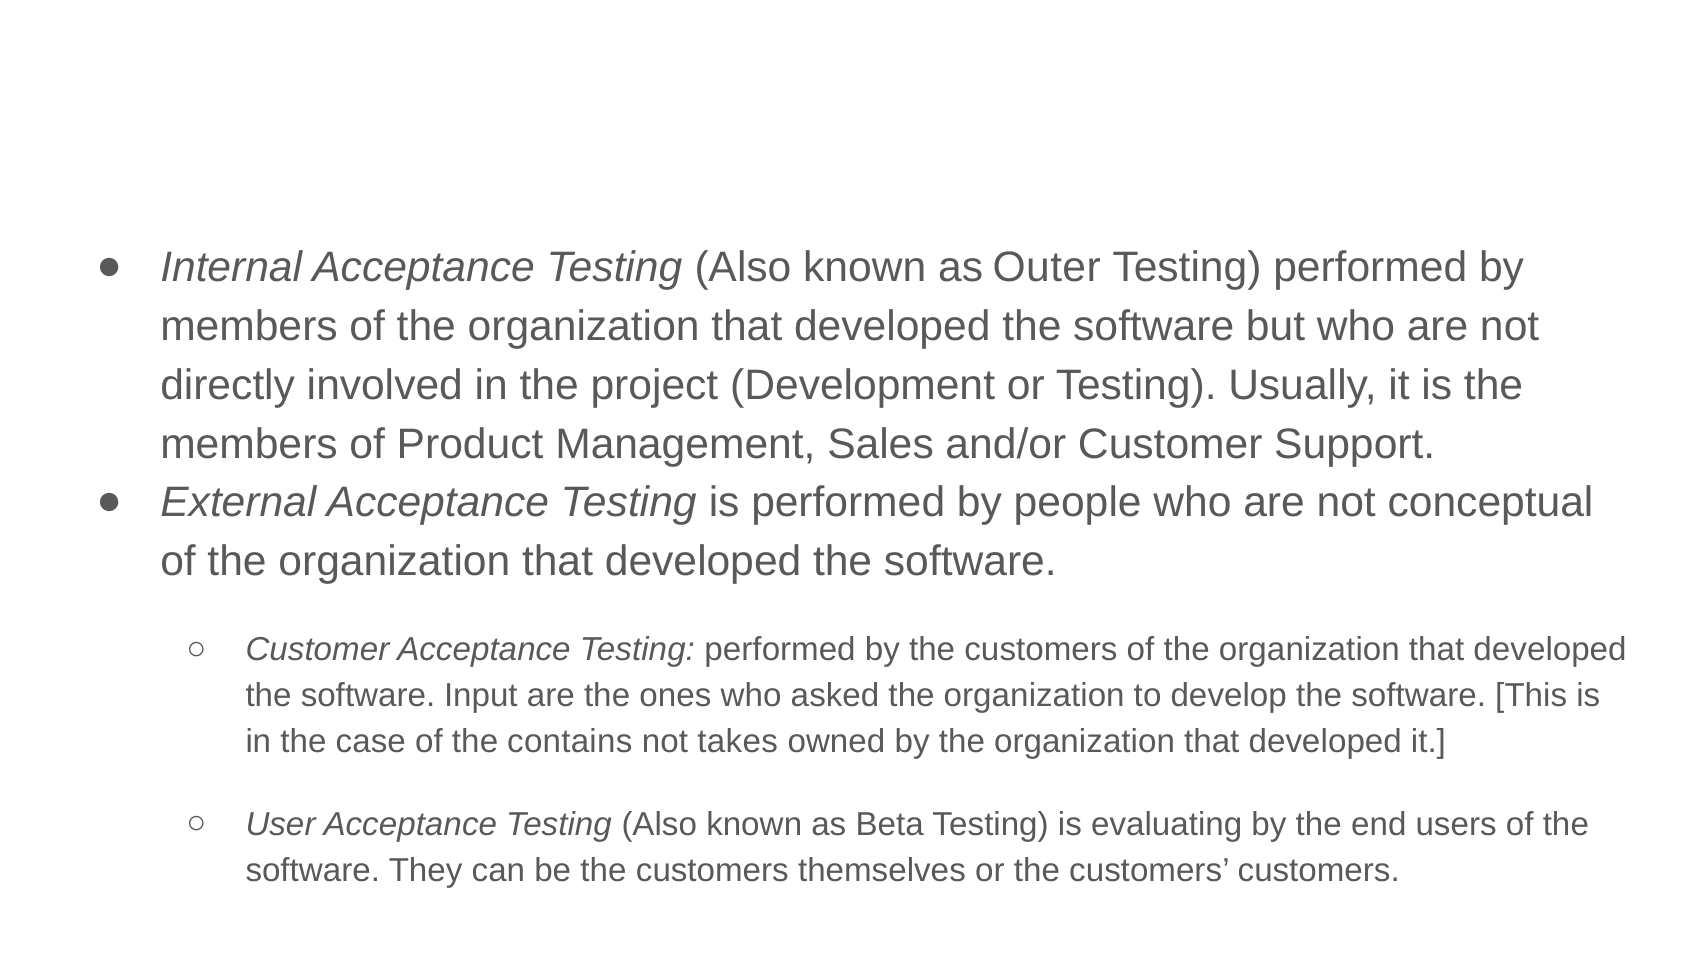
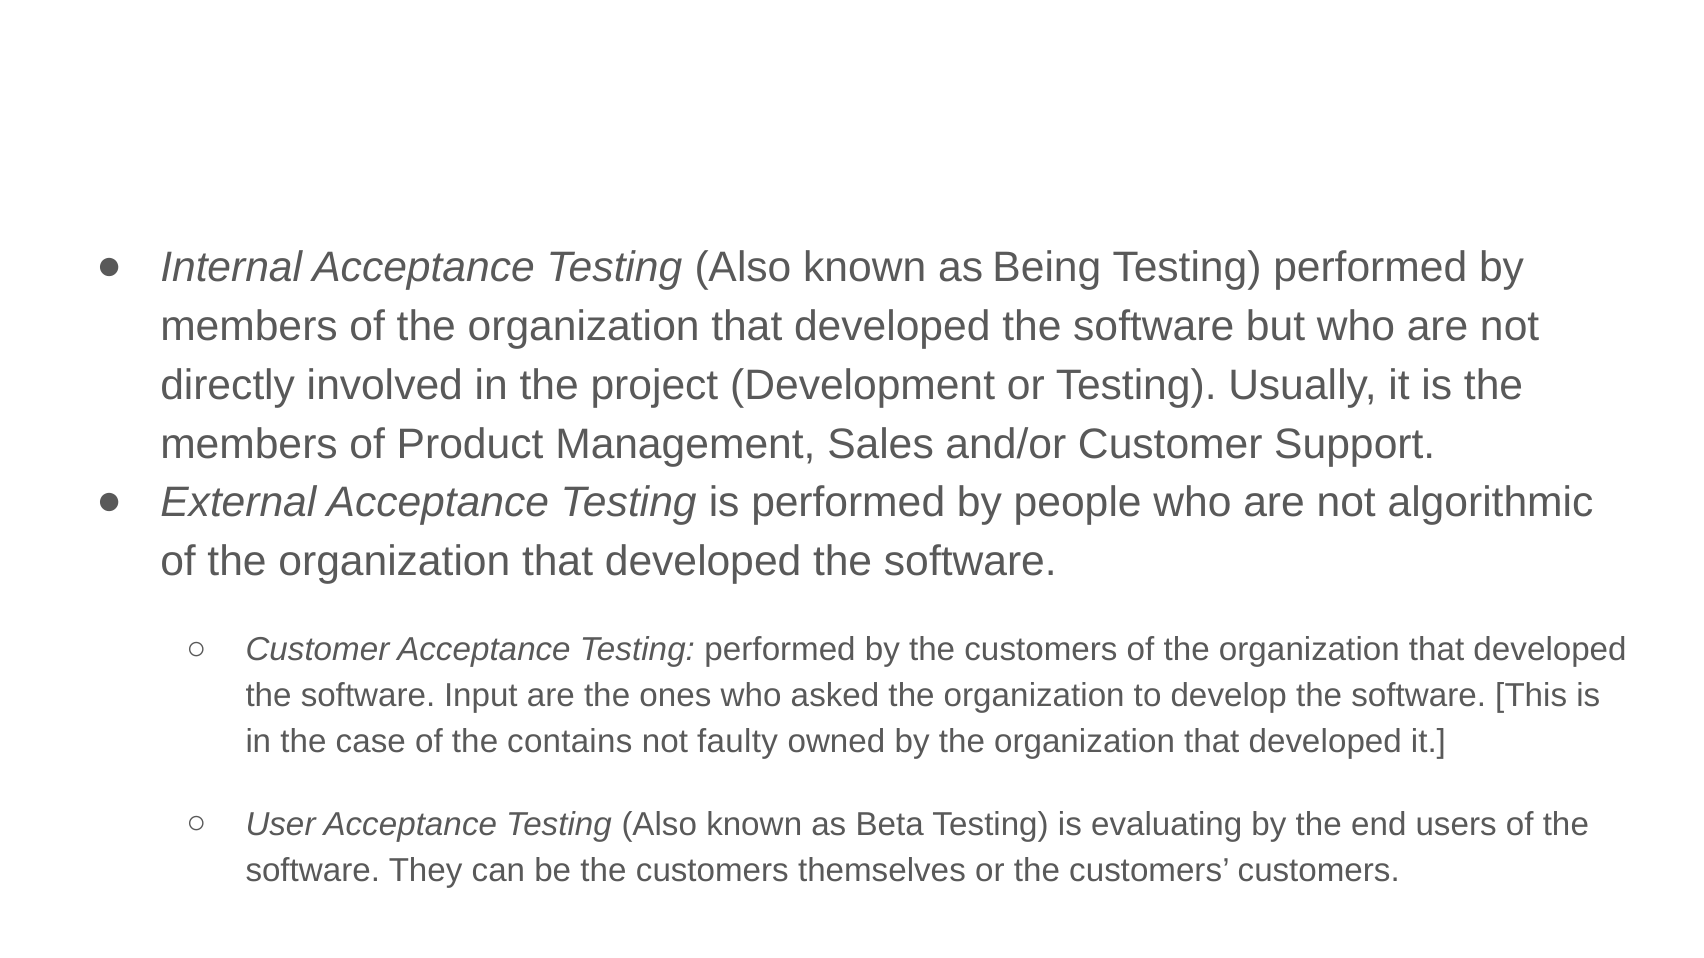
Outer: Outer -> Being
conceptual: conceptual -> algorithmic
takes: takes -> faulty
